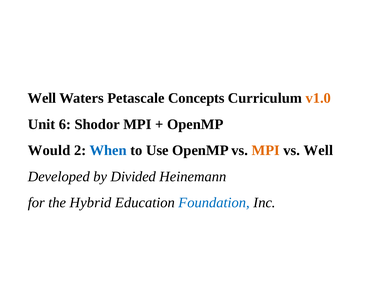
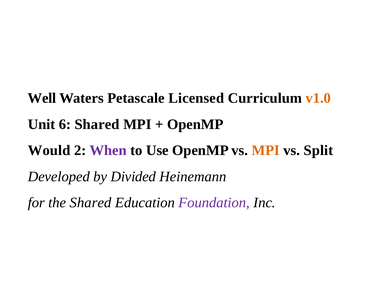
Concepts: Concepts -> Licensed
6 Shodor: Shodor -> Shared
When colour: blue -> purple
vs Well: Well -> Split
the Hybrid: Hybrid -> Shared
Foundation colour: blue -> purple
